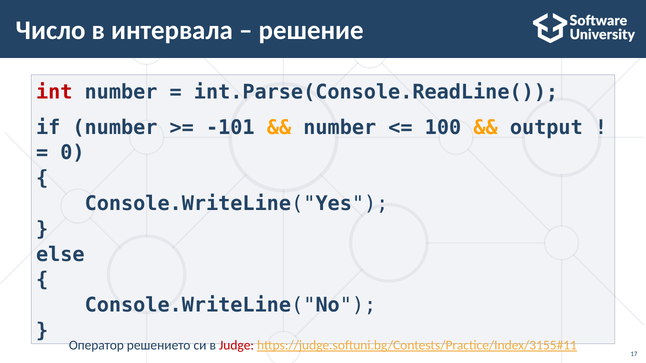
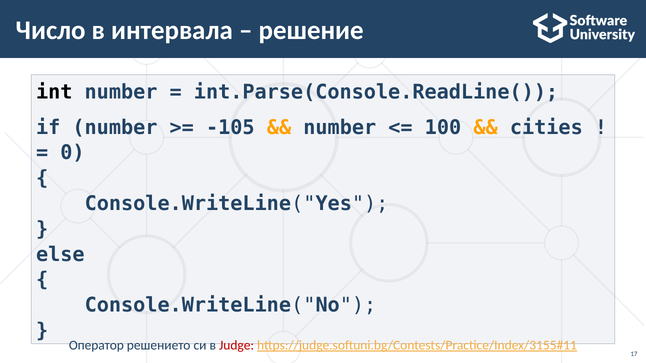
int colour: red -> black
-101: -101 -> -105
output: output -> cities
